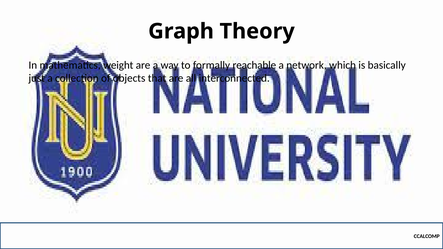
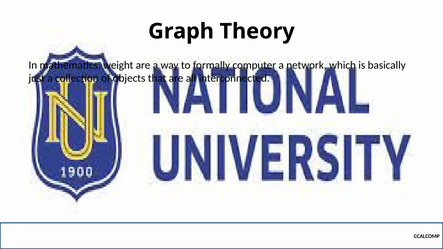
reachable: reachable -> computer
